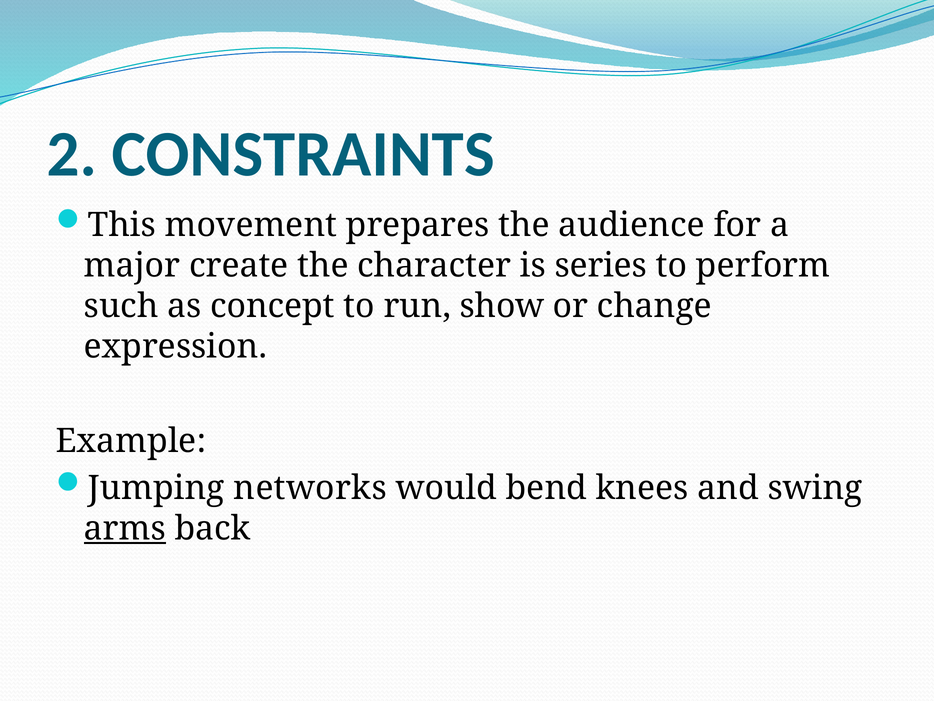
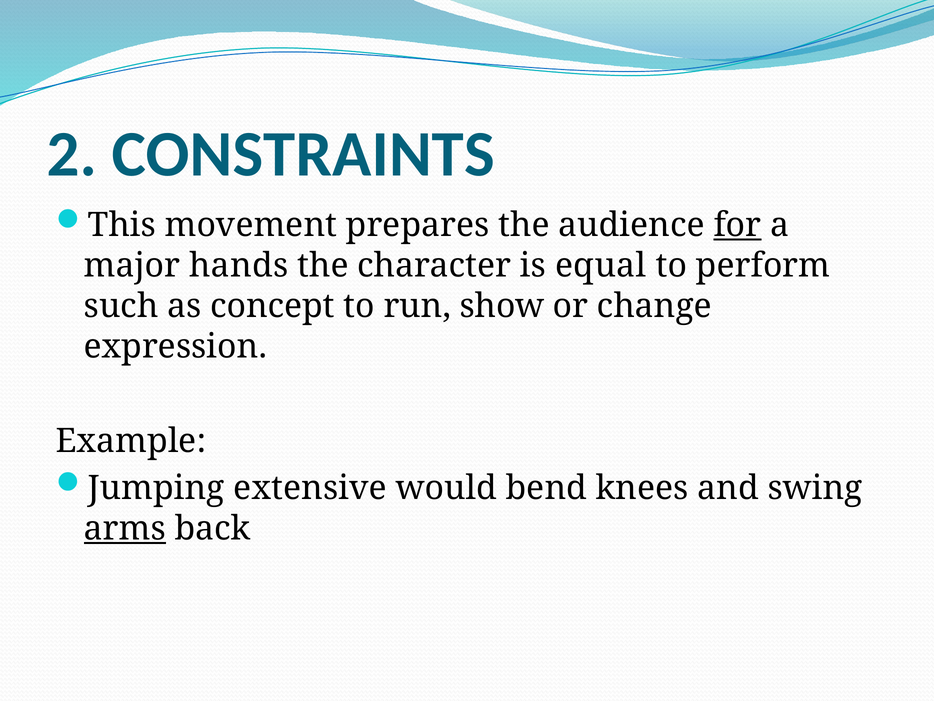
for underline: none -> present
create: create -> hands
series: series -> equal
networks: networks -> extensive
